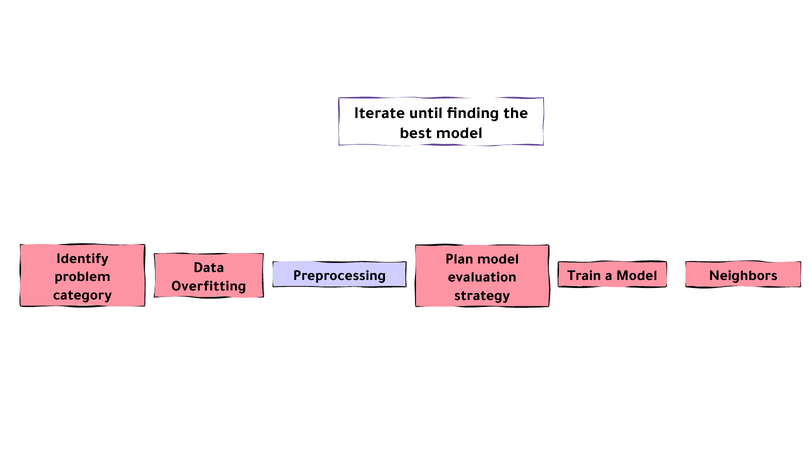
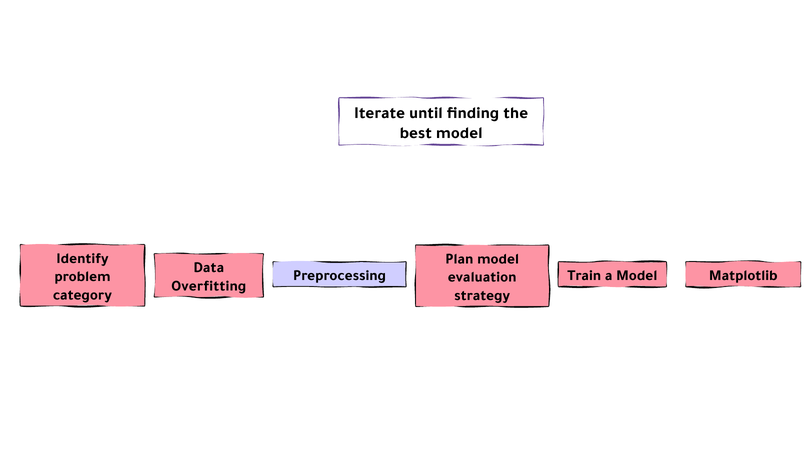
Neighbors: Neighbors -> Matplotlib
